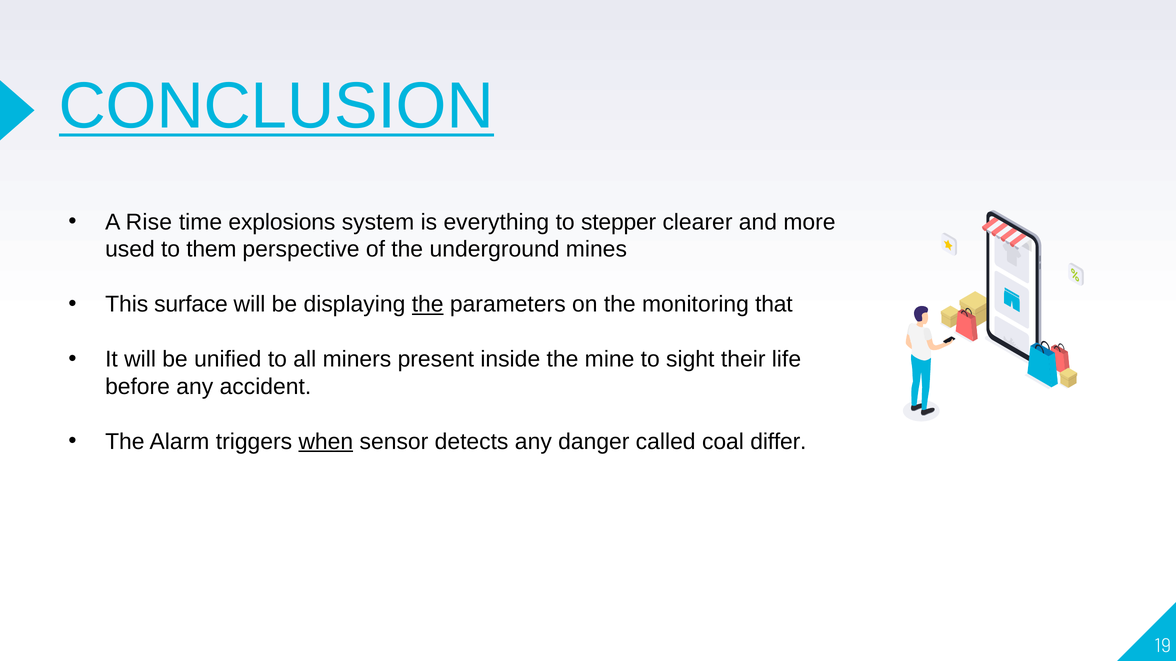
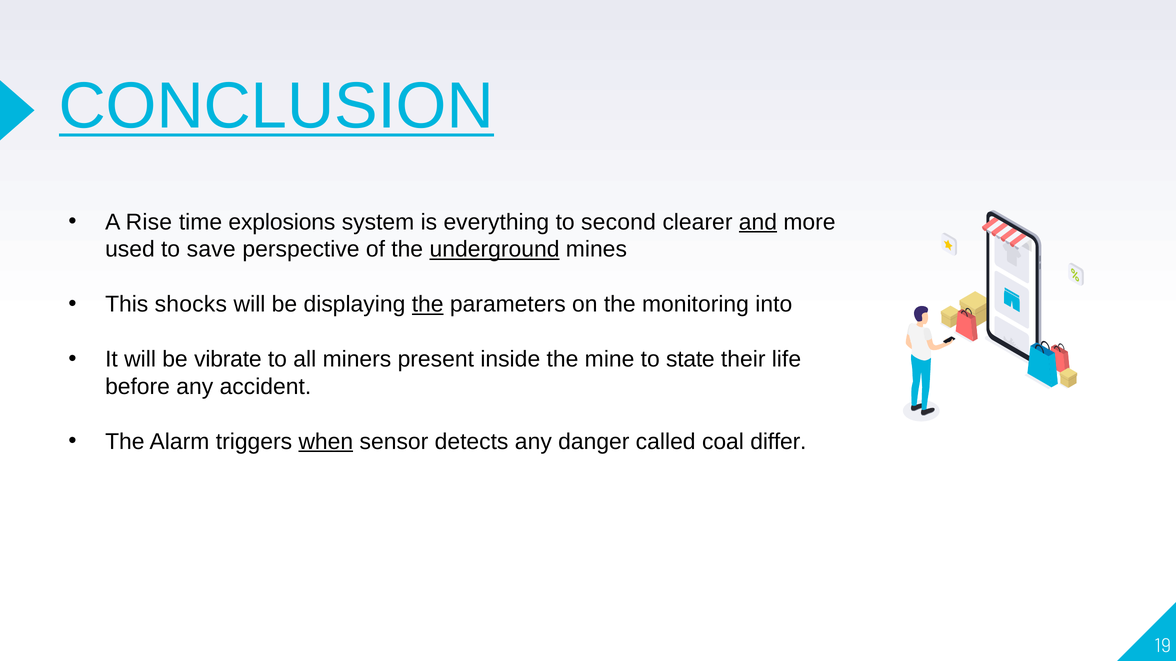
stepper: stepper -> second
and underline: none -> present
them: them -> save
underground underline: none -> present
surface: surface -> shocks
that: that -> into
unified: unified -> vibrate
sight: sight -> state
